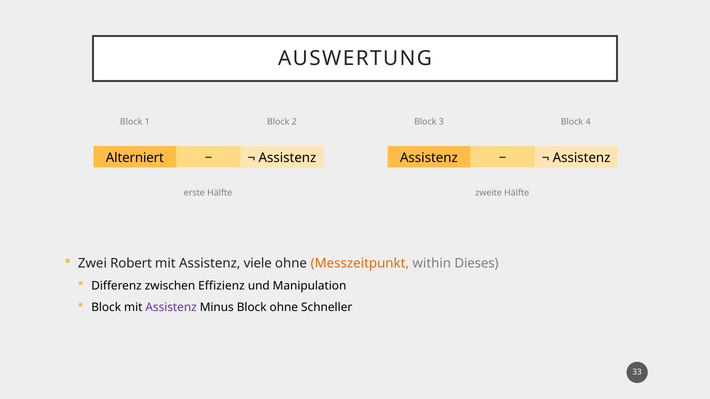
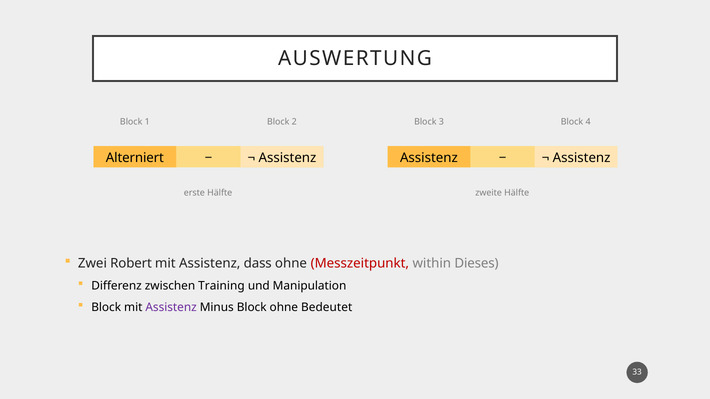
viele: viele -> dass
Messzeitpunkt colour: orange -> red
Effizienz: Effizienz -> Training
Schneller: Schneller -> Bedeutet
